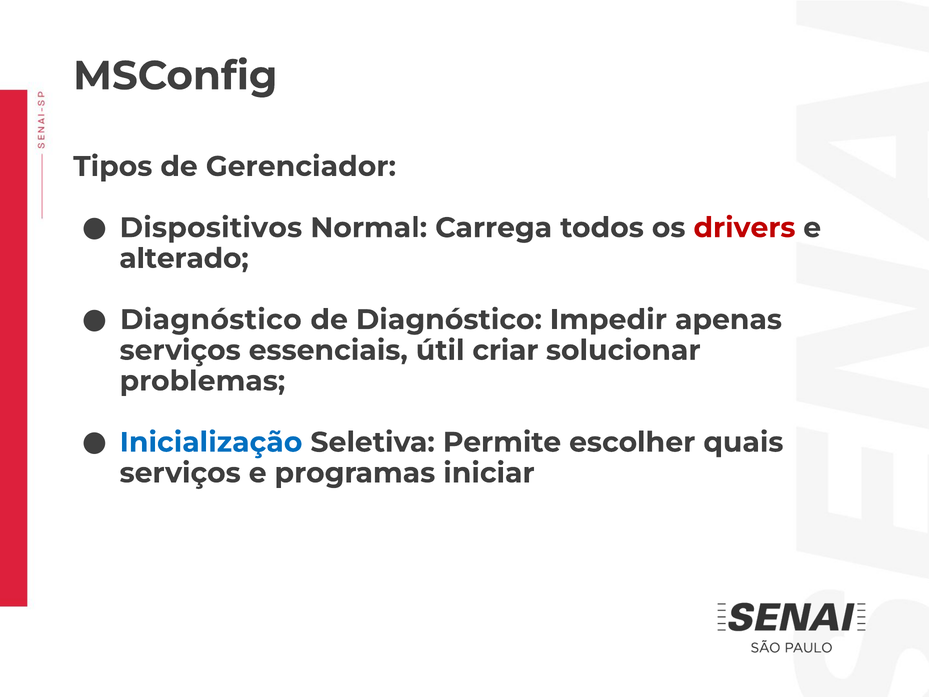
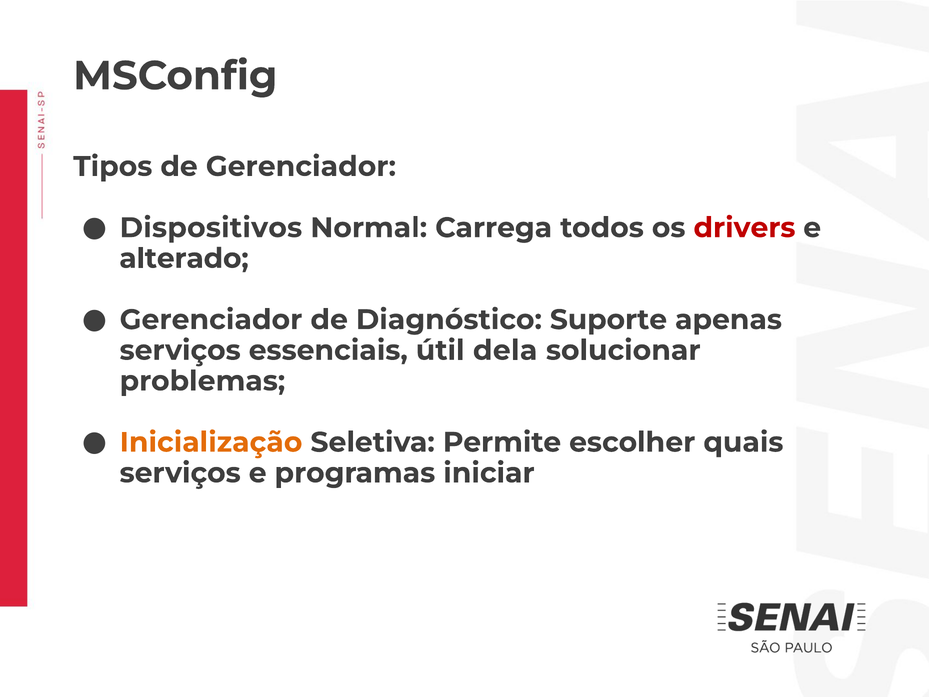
Diagnóstico at (211, 320): Diagnóstico -> Gerenciador
Impedir: Impedir -> Suporte
criar: criar -> dela
Inicialização colour: blue -> orange
